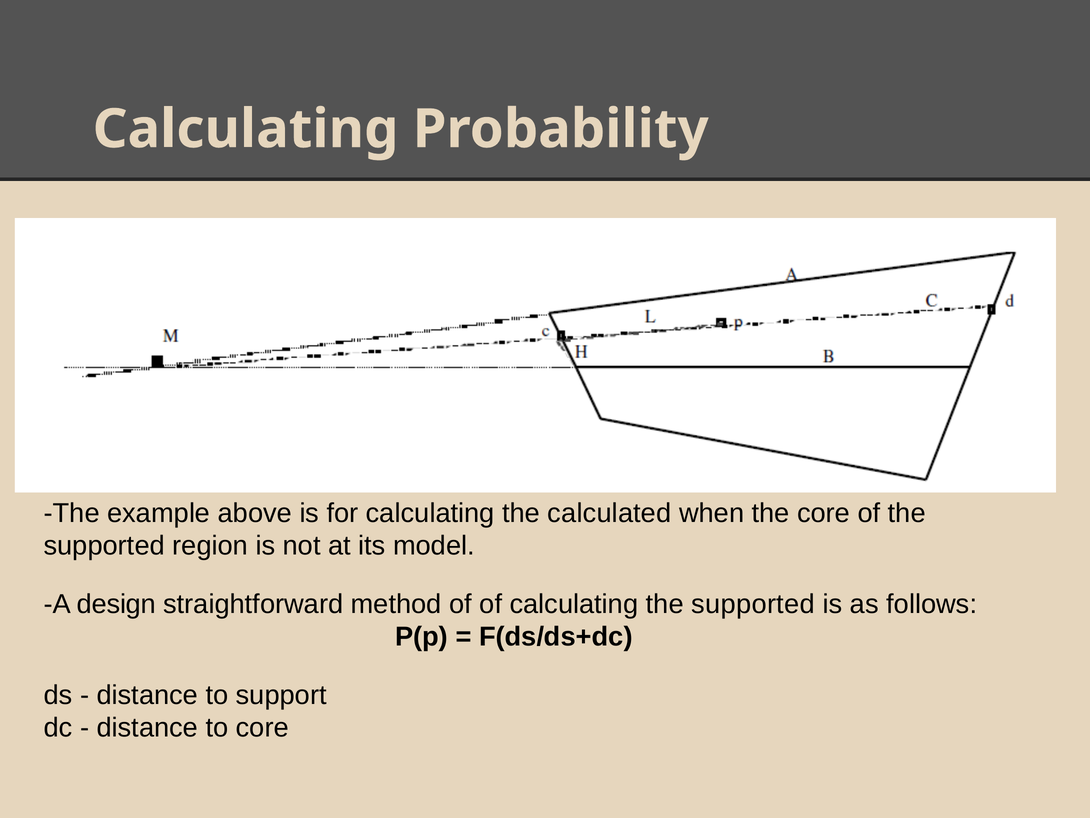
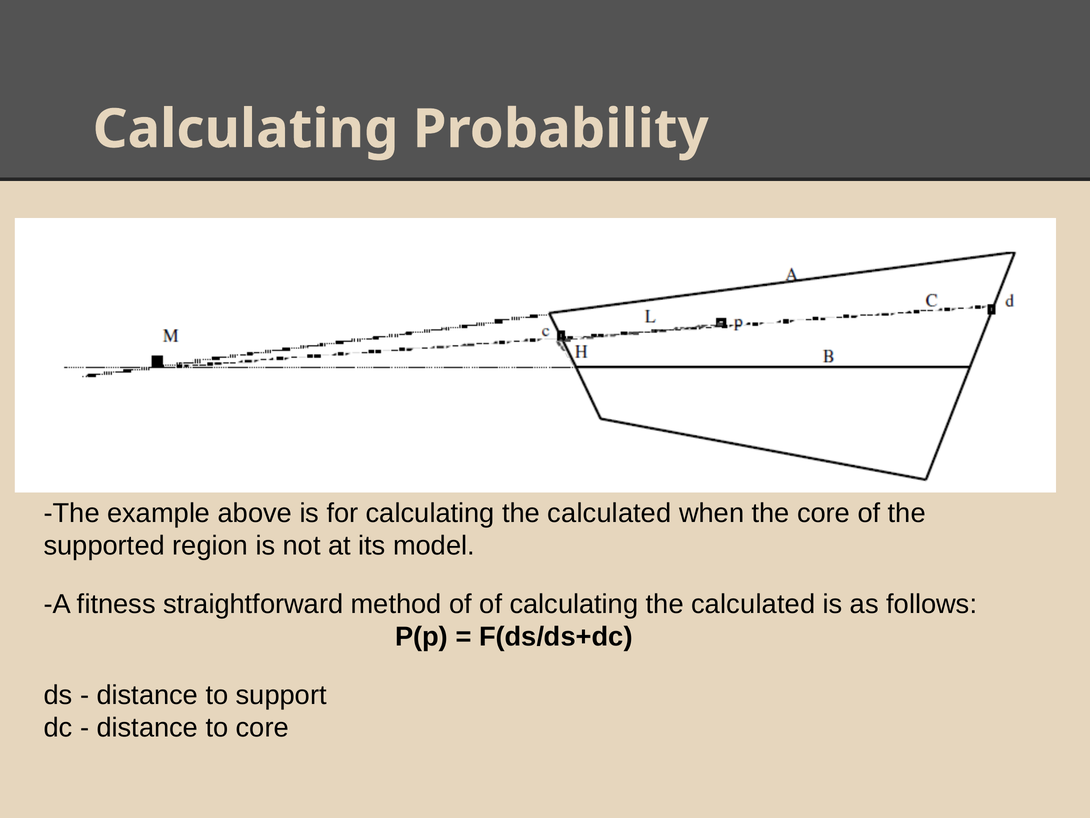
design: design -> fitness
of calculating the supported: supported -> calculated
